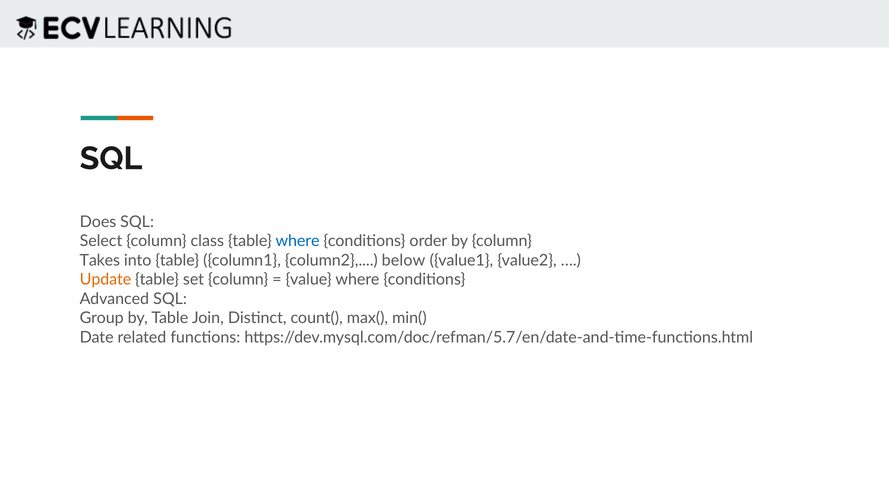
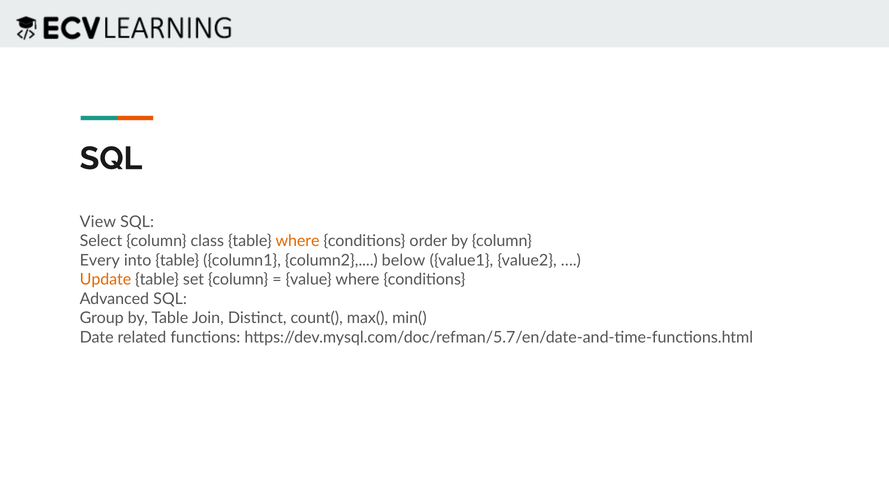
Does: Does -> View
where at (298, 241) colour: blue -> orange
Takes: Takes -> Every
